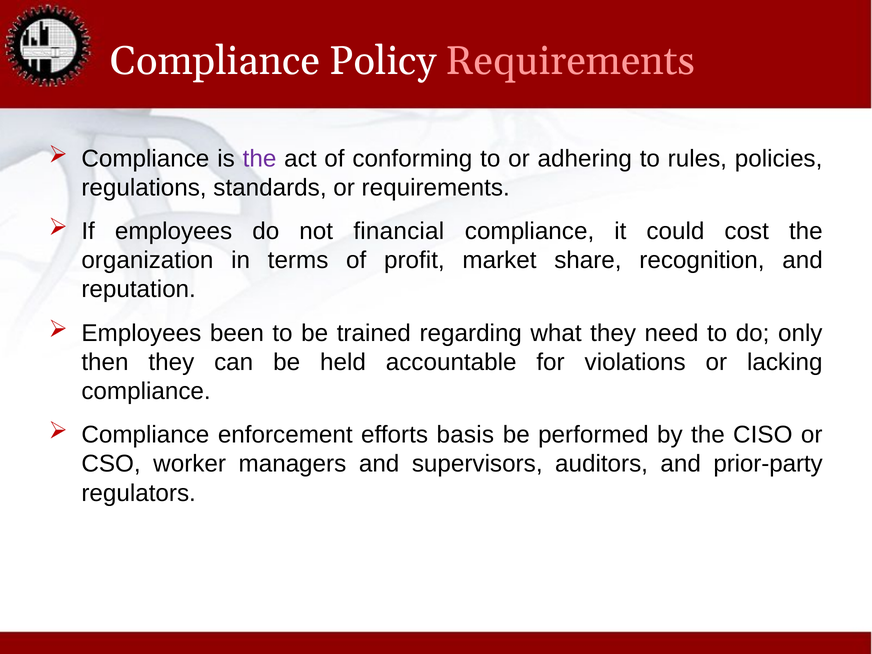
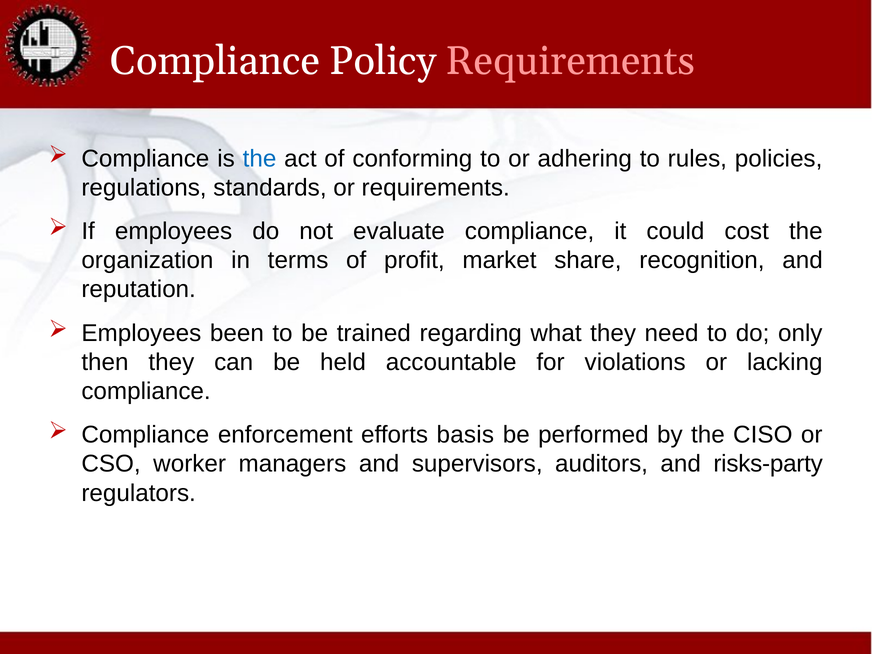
the at (260, 159) colour: purple -> blue
financial: financial -> evaluate
prior-party: prior-party -> risks-party
